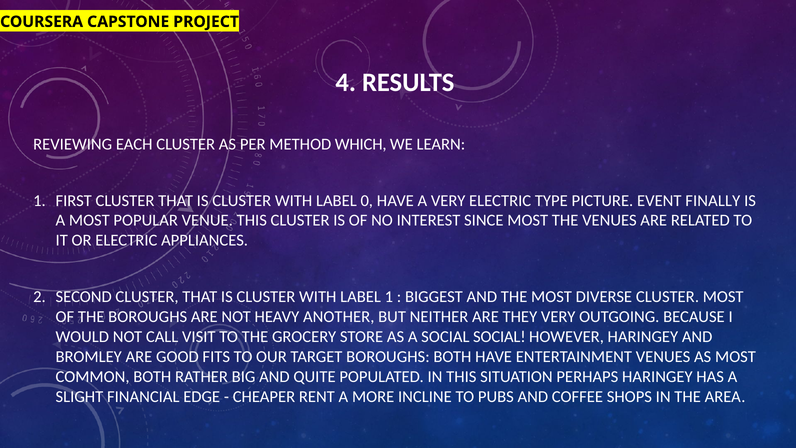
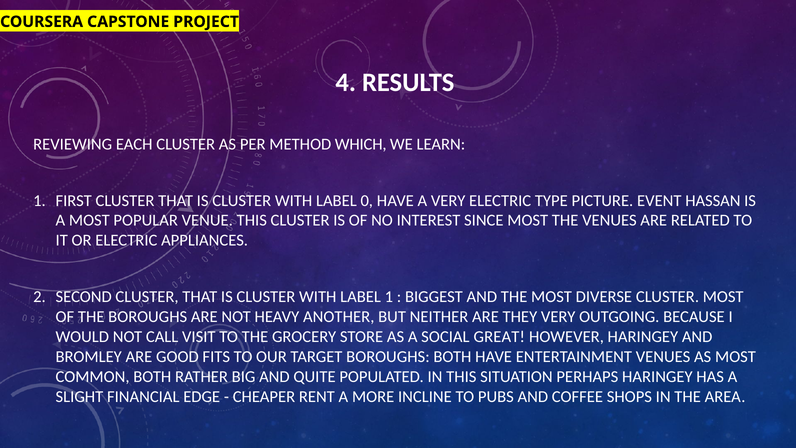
FINALLY: FINALLY -> HASSAN
SOCIAL SOCIAL: SOCIAL -> GREAT
